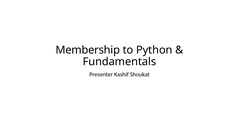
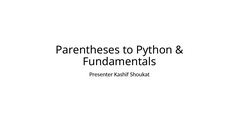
Membership: Membership -> Parentheses
